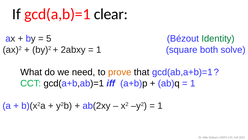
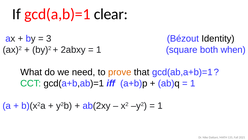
5: 5 -> 3
Identity colour: green -> black
solve: solve -> when
